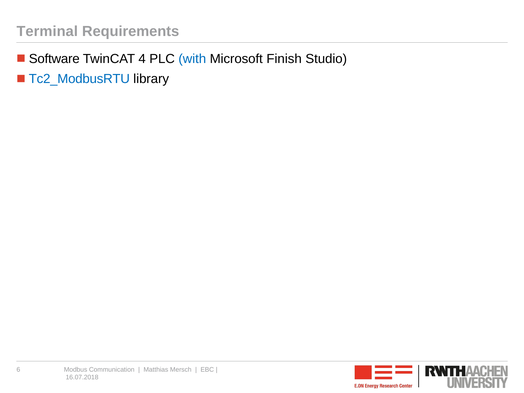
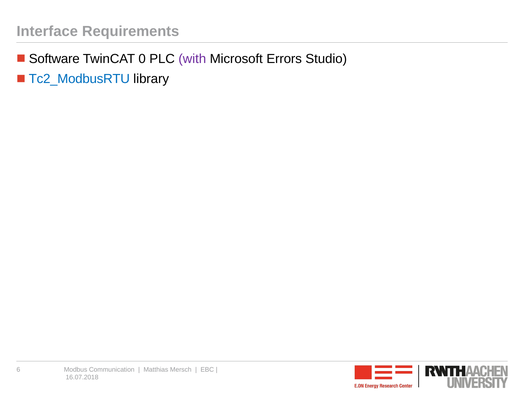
Terminal: Terminal -> Interface
4: 4 -> 0
with colour: blue -> purple
Finish: Finish -> Errors
